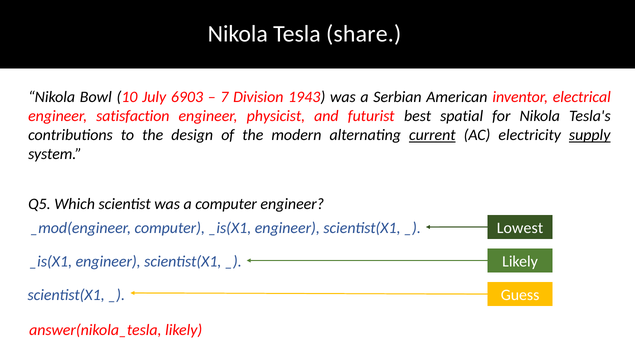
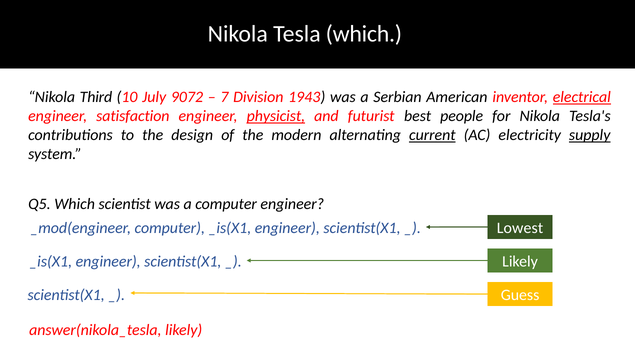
Tesla share: share -> which
Bowl: Bowl -> Third
6903: 6903 -> 9072
electrical underline: none -> present
physicist underline: none -> present
spatial: spatial -> people
